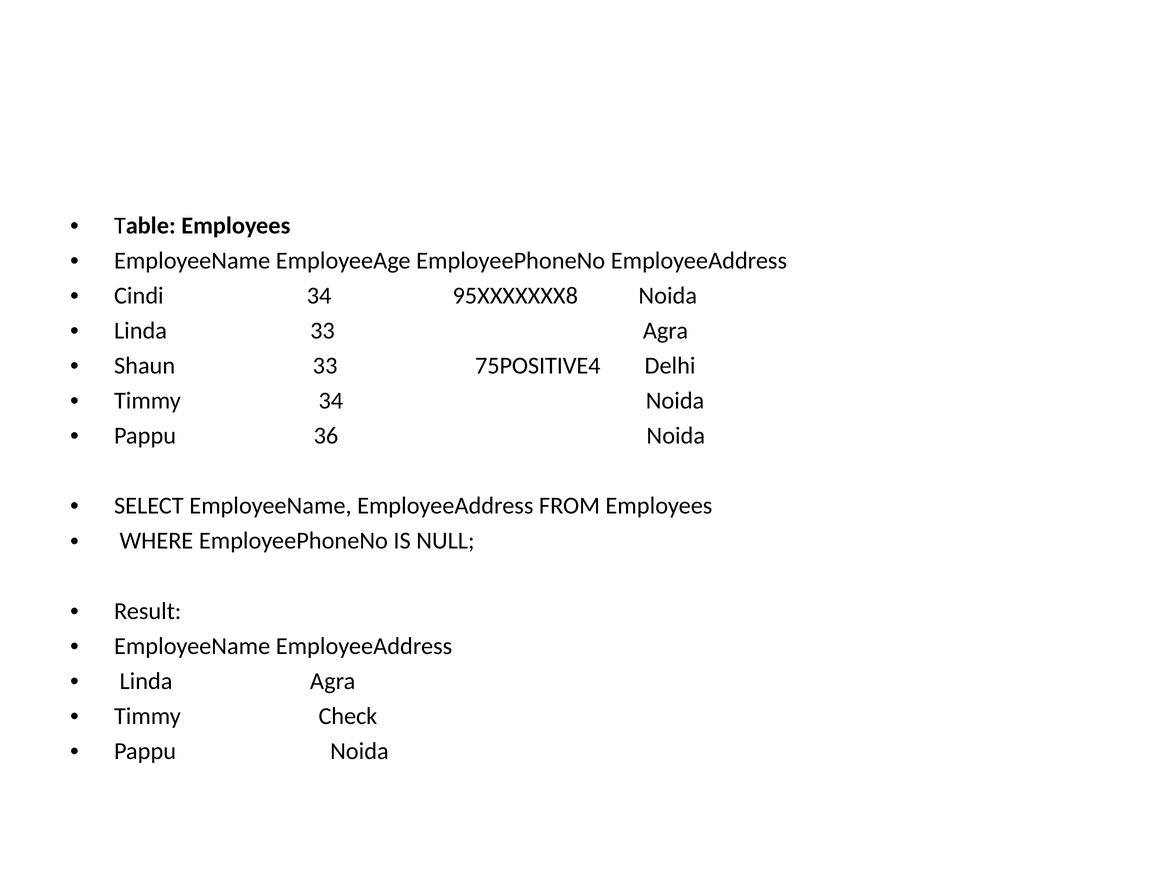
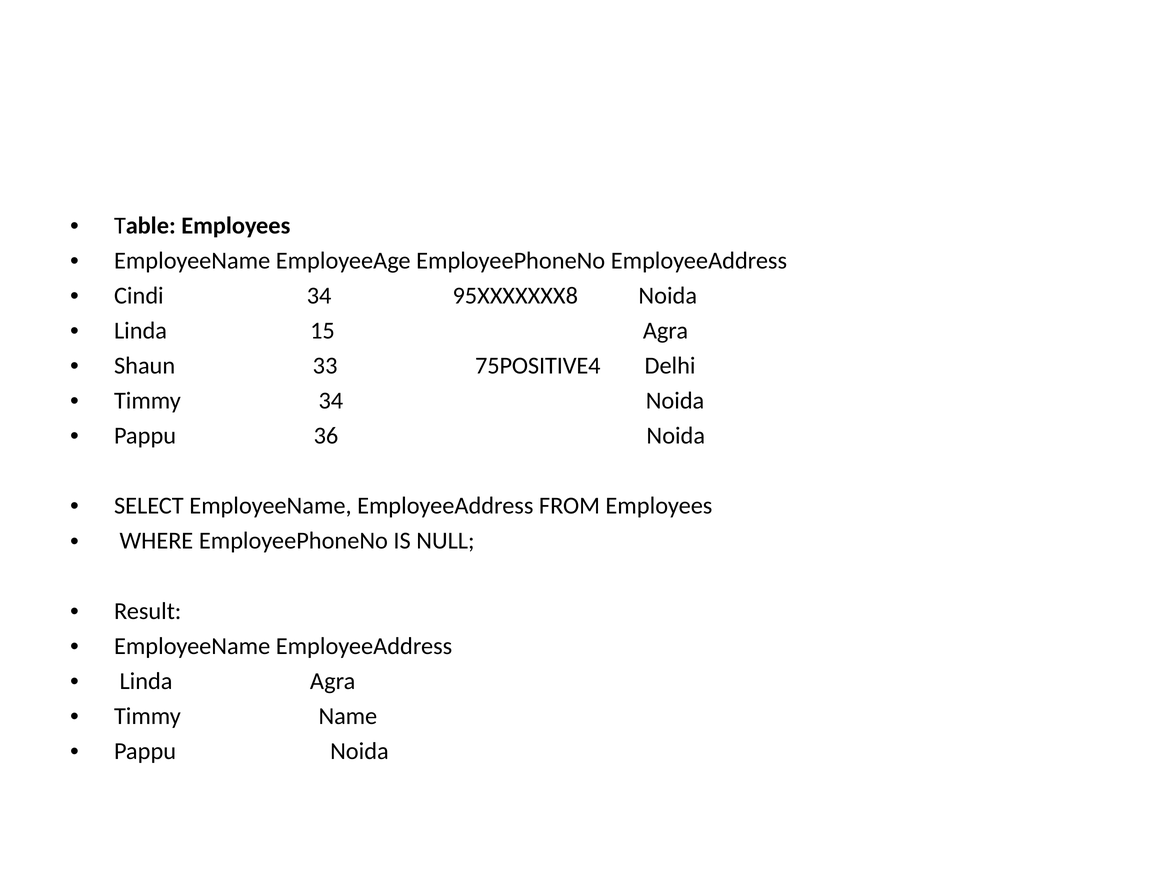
Linda 33: 33 -> 15
Check: Check -> Name
